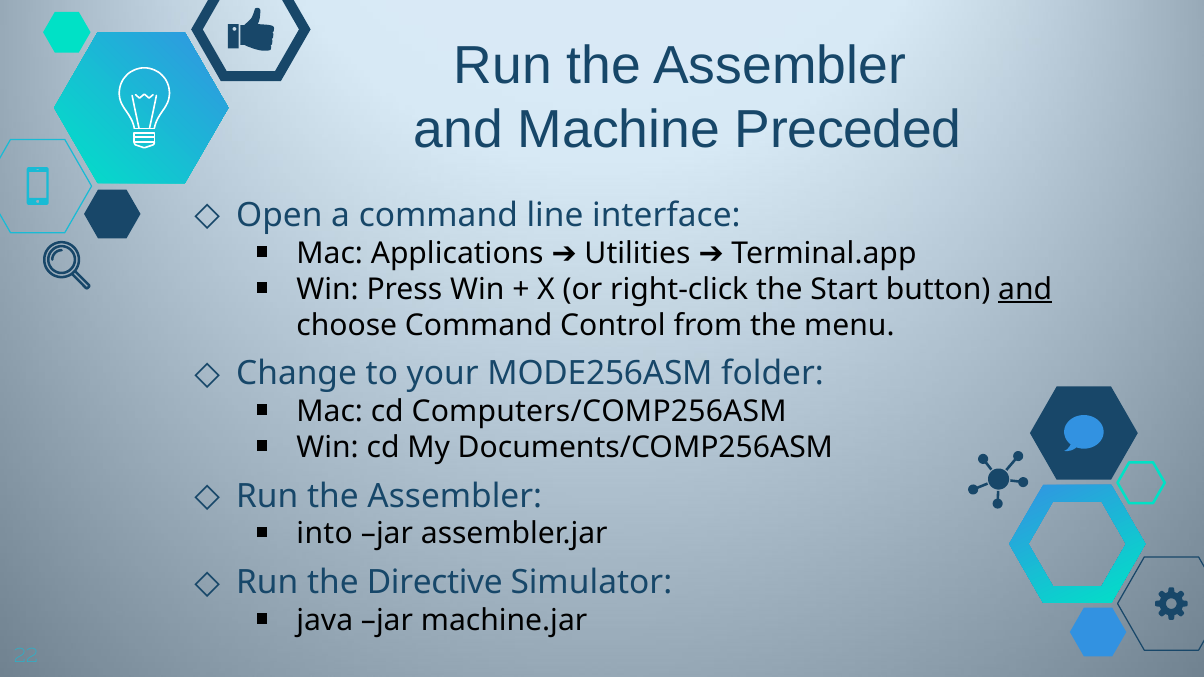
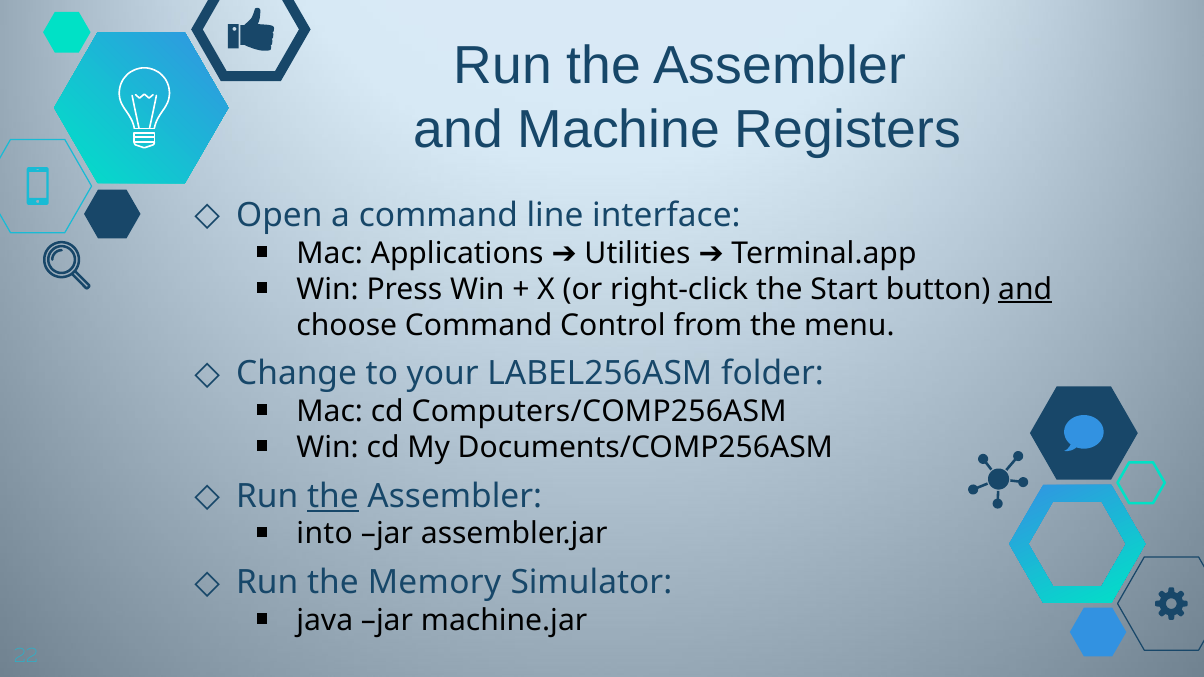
Preceded: Preceded -> Registers
MODE256ASM: MODE256ASM -> LABEL256ASM
the at (333, 496) underline: none -> present
Directive: Directive -> Memory
